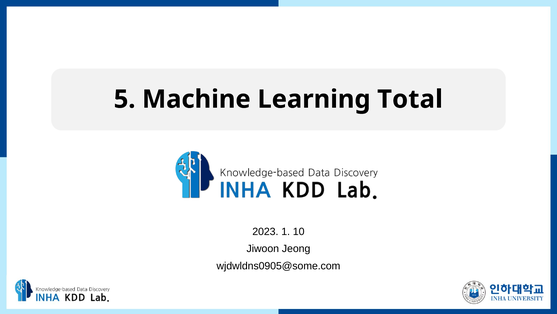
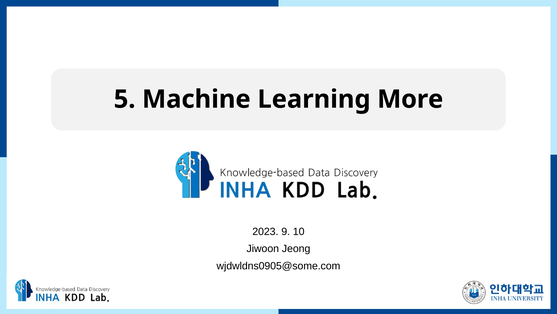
Total: Total -> More
1: 1 -> 9
